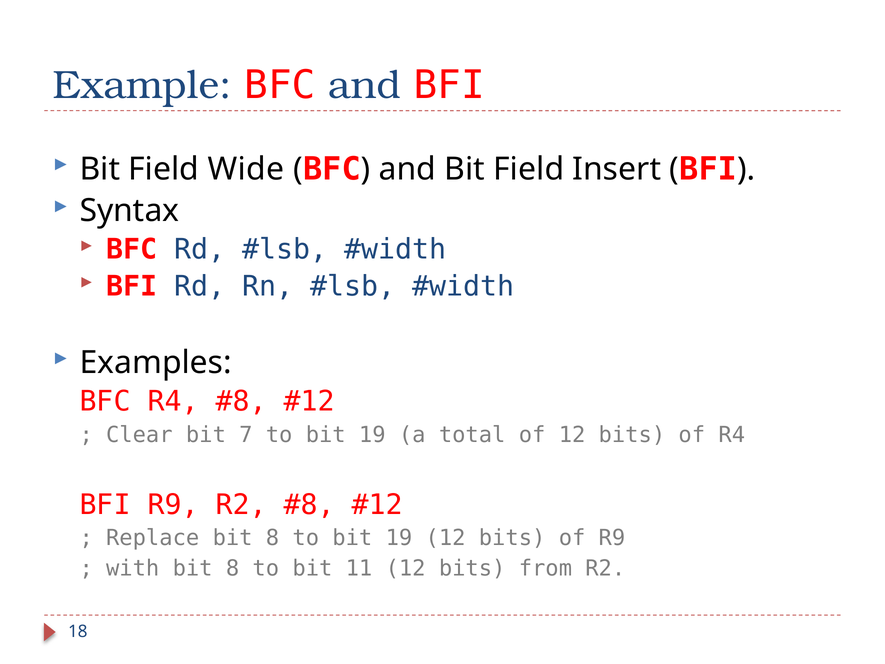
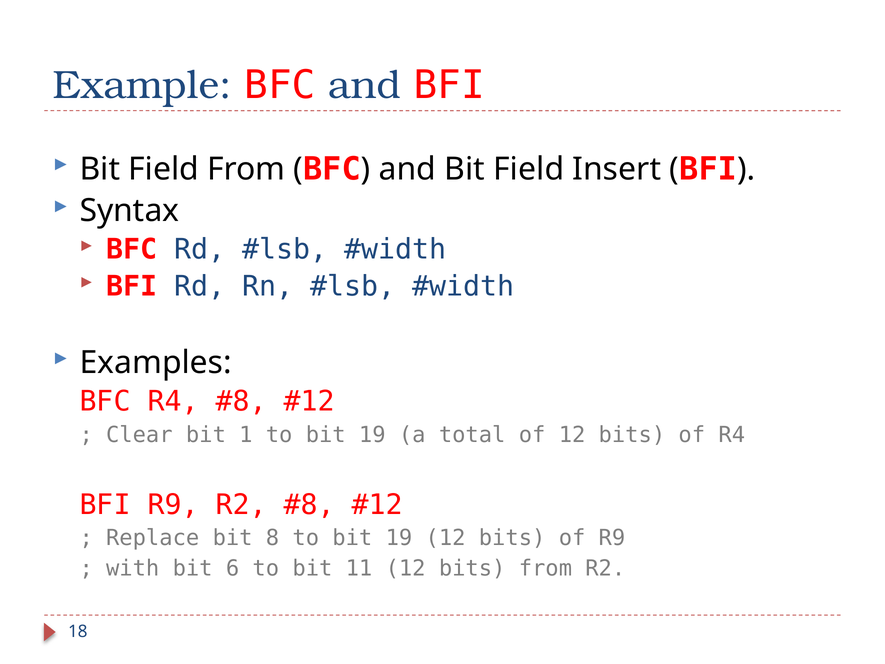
Field Wide: Wide -> From
7: 7 -> 1
with bit 8: 8 -> 6
